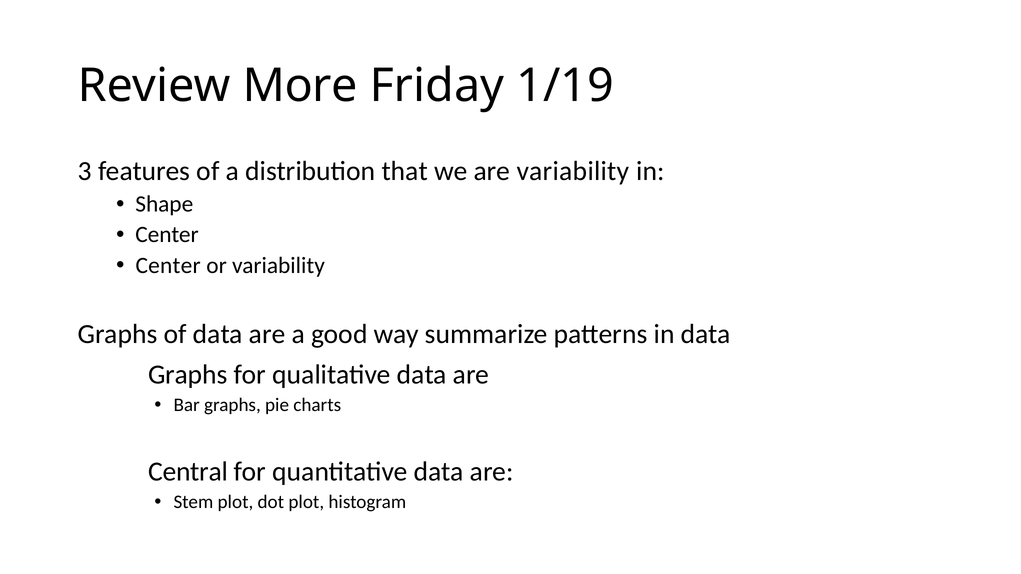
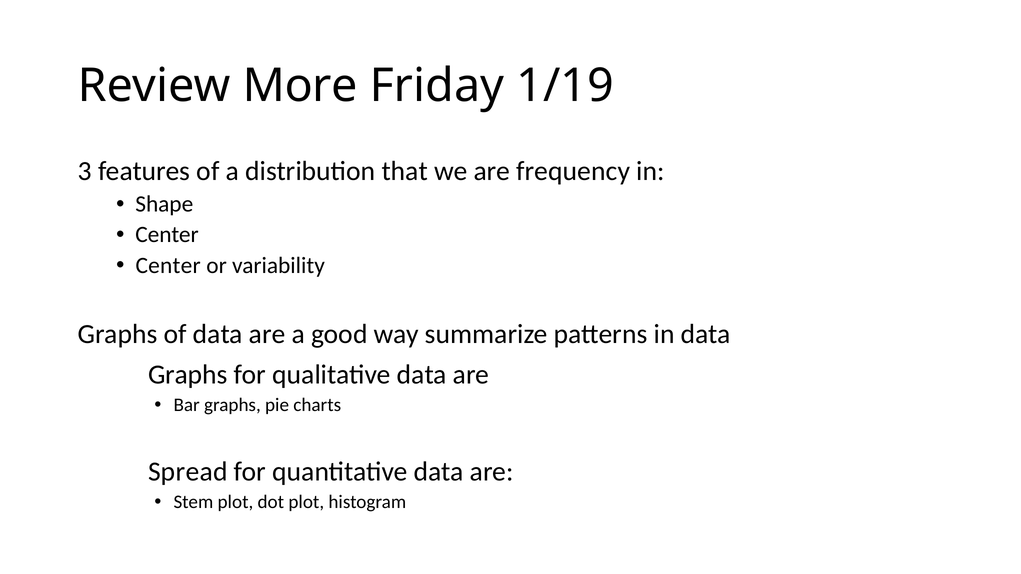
are variability: variability -> frequency
Central: Central -> Spread
